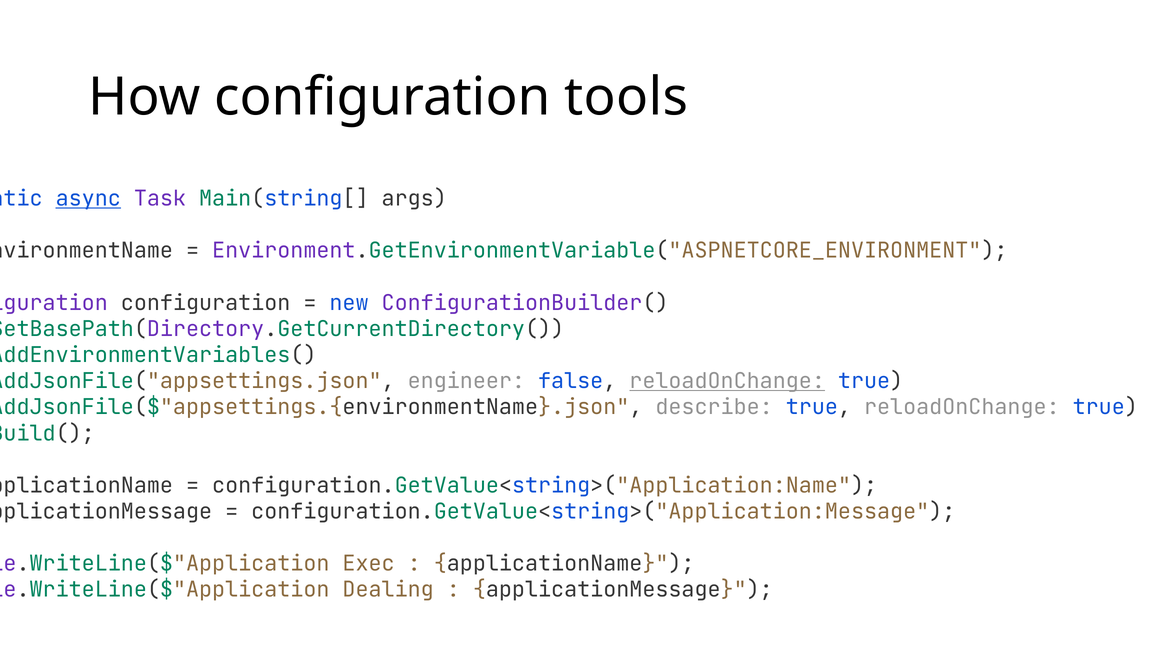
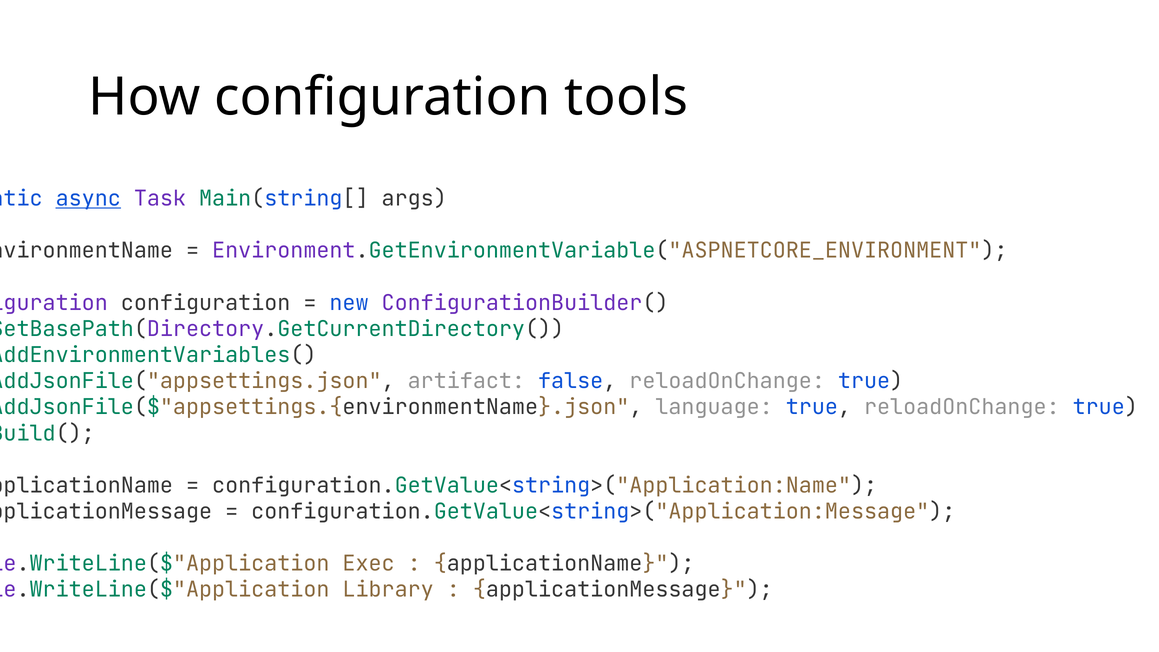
engineer: engineer -> artifact
reloadOnChange at (727, 381) underline: present -> none
describe: describe -> language
Dealing: Dealing -> Library
